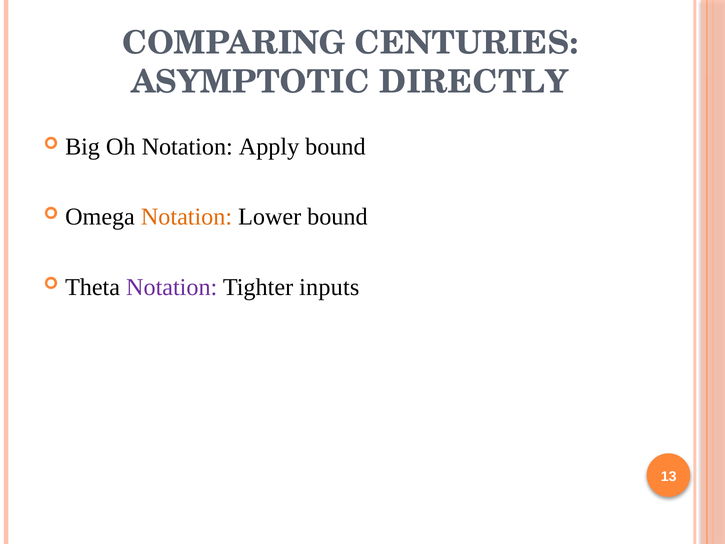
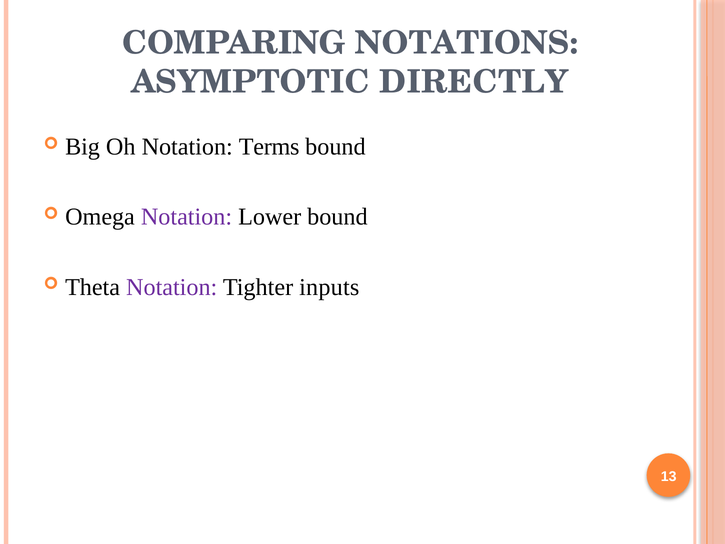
CENTURIES: CENTURIES -> NOTATIONS
Apply: Apply -> Terms
Notation at (186, 217) colour: orange -> purple
